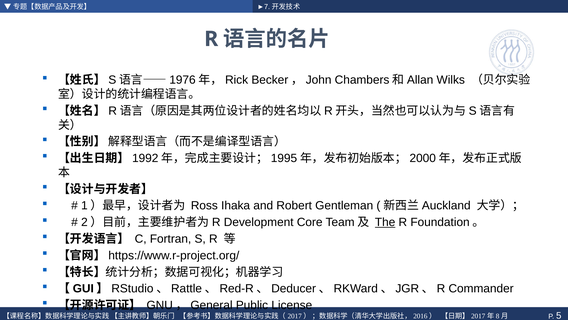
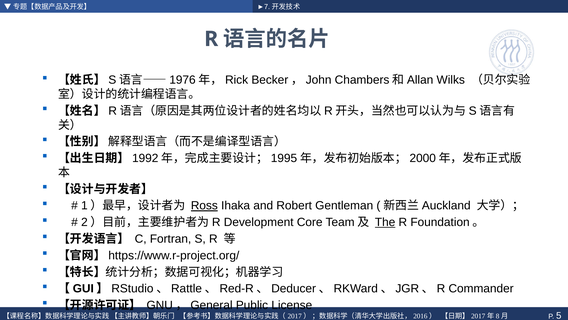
Ross underline: none -> present
